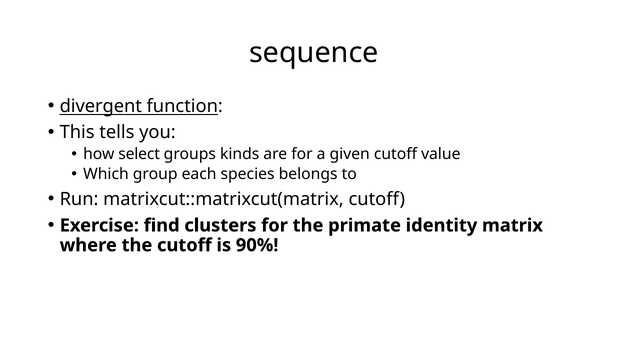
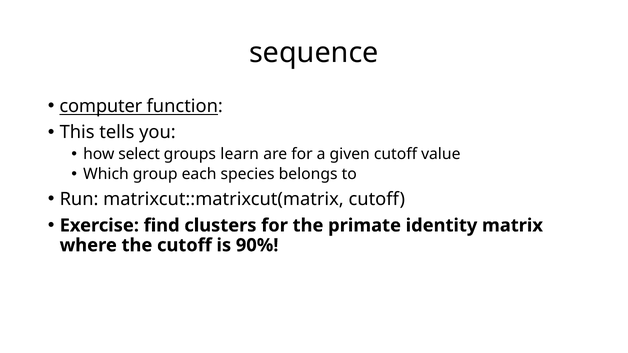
divergent: divergent -> computer
kinds: kinds -> learn
